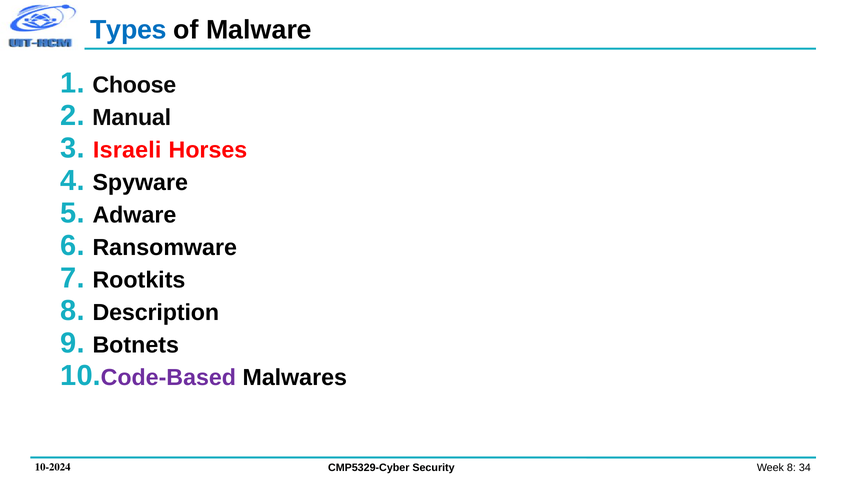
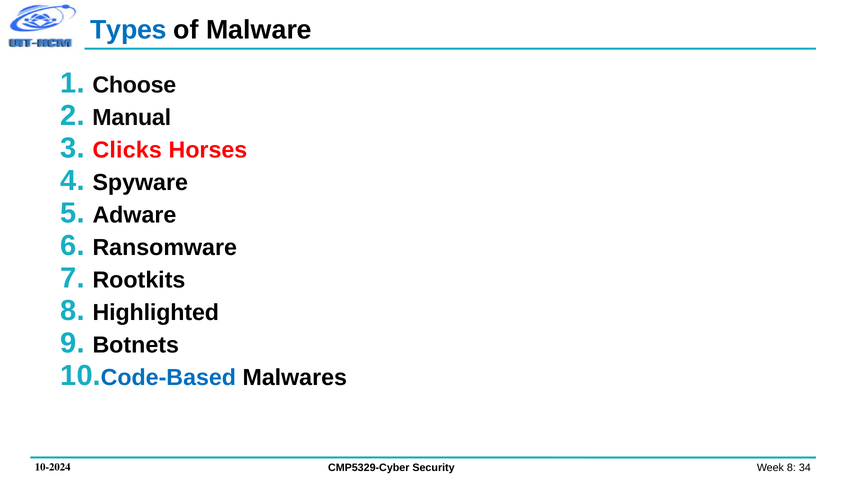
Israeli: Israeli -> Clicks
Description: Description -> Highlighted
Code-Based colour: purple -> blue
